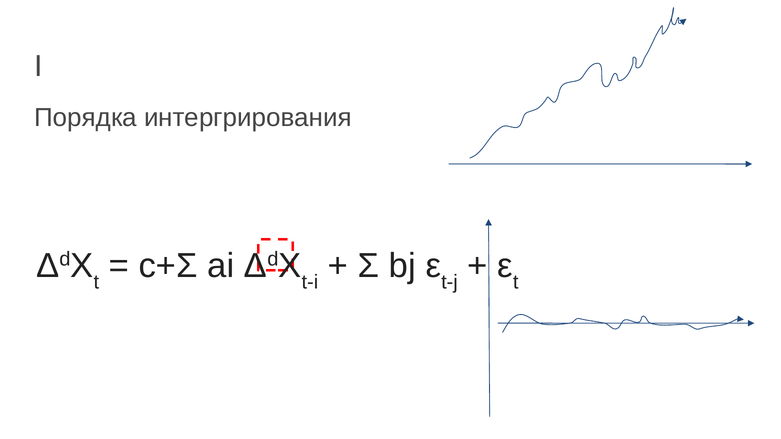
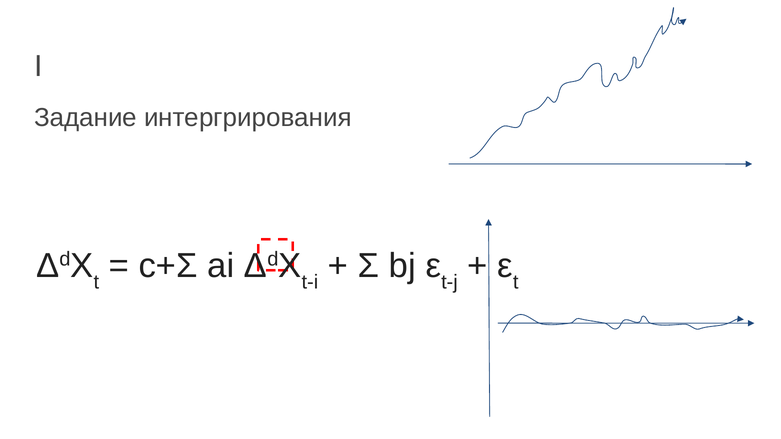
Порядка: Порядка -> Задание
